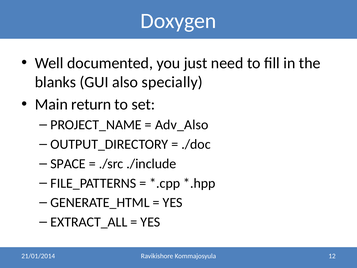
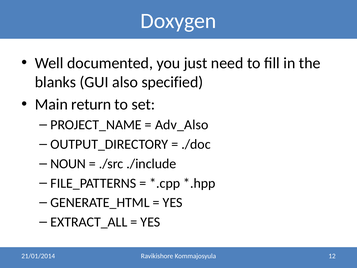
specially: specially -> specified
SPACE: SPACE -> NOUN
